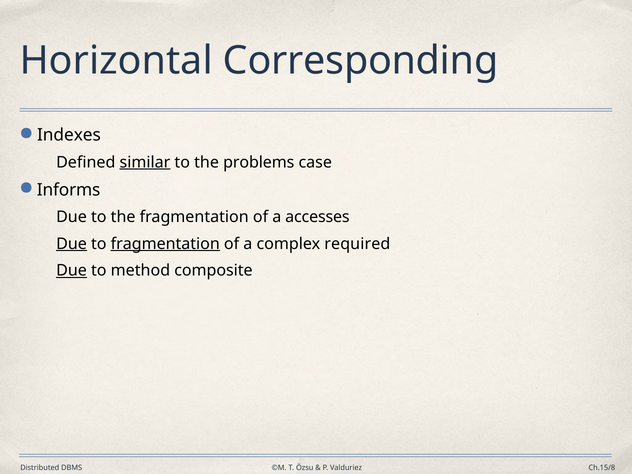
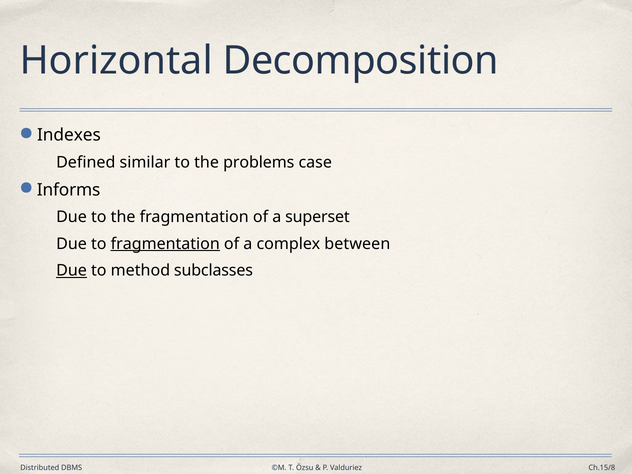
Corresponding: Corresponding -> Decomposition
similar underline: present -> none
accesses: accesses -> superset
Due at (72, 244) underline: present -> none
required: required -> between
composite: composite -> subclasses
